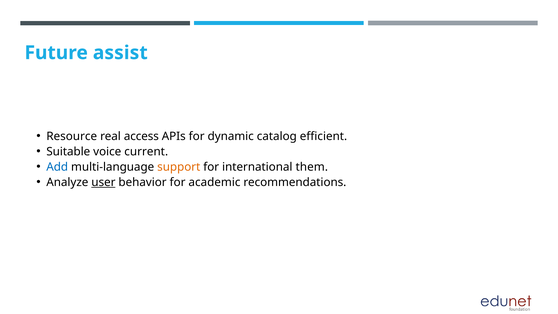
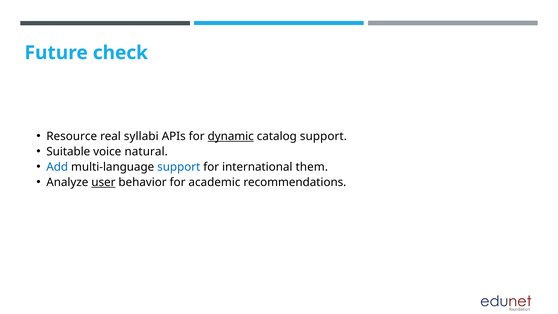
assist: assist -> check
access: access -> syllabi
dynamic underline: none -> present
catalog efficient: efficient -> support
current: current -> natural
support at (179, 167) colour: orange -> blue
